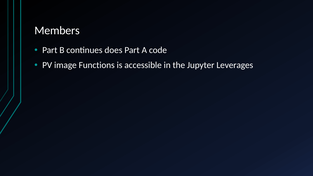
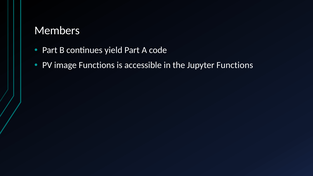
does: does -> yield
Jupyter Leverages: Leverages -> Functions
